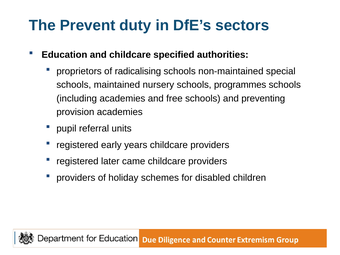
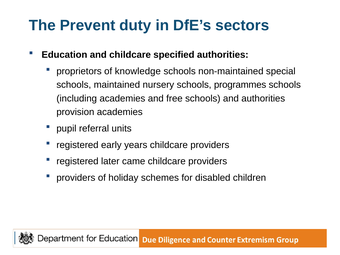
radicalising: radicalising -> knowledge
and preventing: preventing -> authorities
